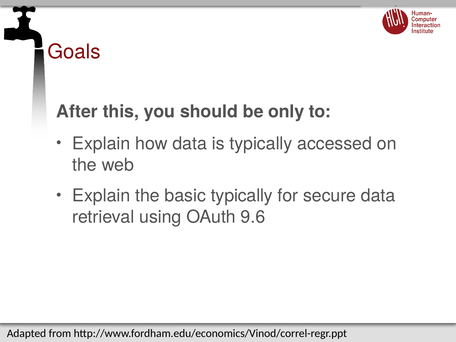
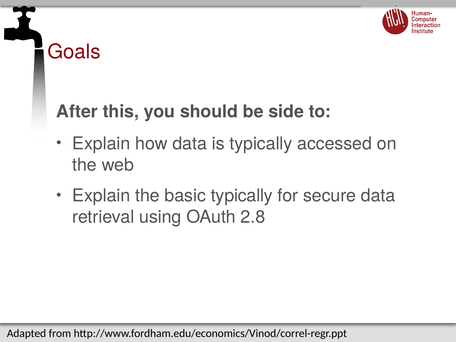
only: only -> side
9.6: 9.6 -> 2.8
